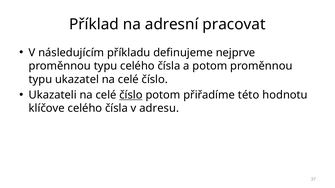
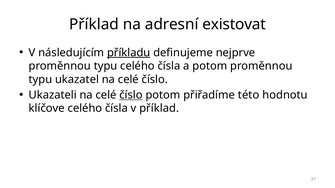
pracovat: pracovat -> existovat
příkladu underline: none -> present
v adresu: adresu -> příklad
